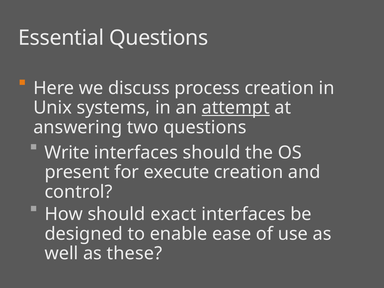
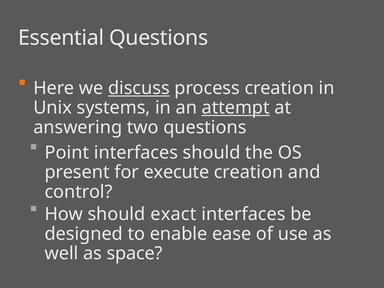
discuss underline: none -> present
Write: Write -> Point
these: these -> space
